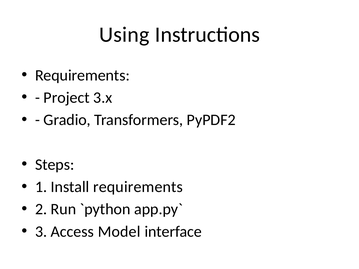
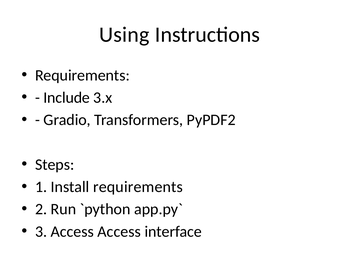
Project: Project -> Include
Access Model: Model -> Access
